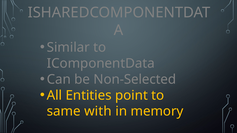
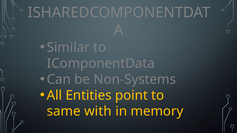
Non-Selected: Non-Selected -> Non-Systems
